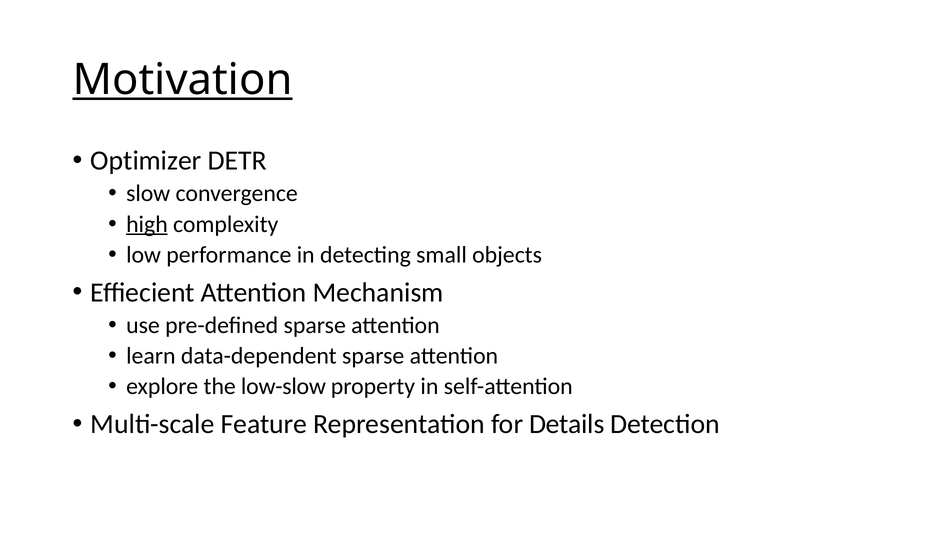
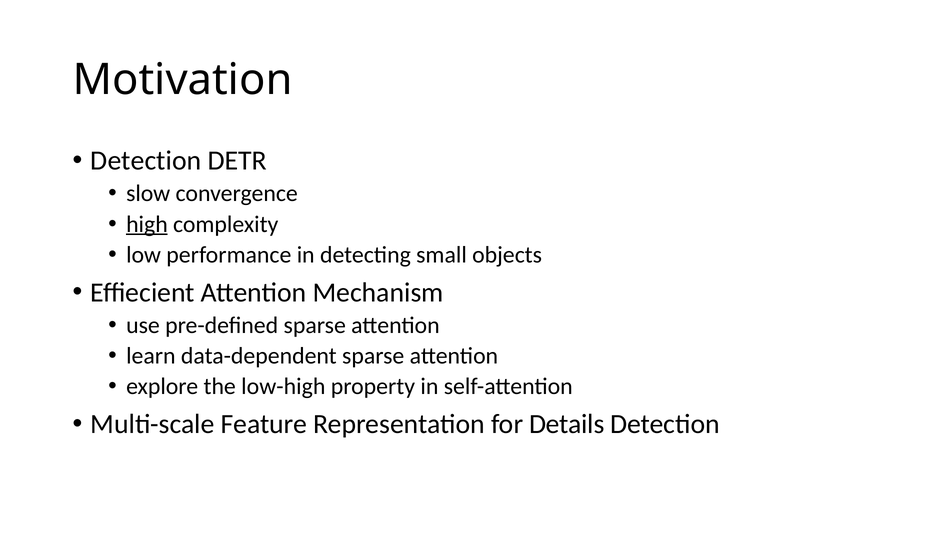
Motivation underline: present -> none
Optimizer at (146, 161): Optimizer -> Detection
low-slow: low-slow -> low-high
